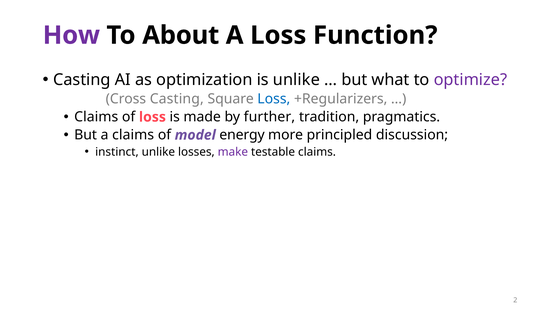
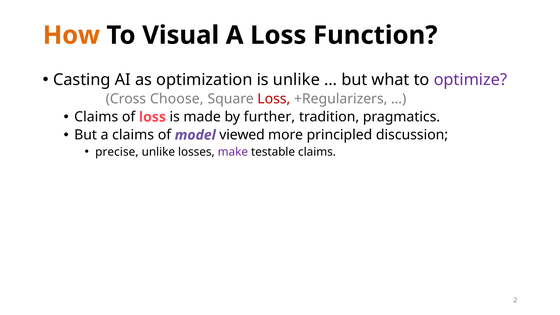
How colour: purple -> orange
About: About -> Visual
Cross Casting: Casting -> Choose
Loss at (274, 99) colour: blue -> red
energy: energy -> viewed
instinct: instinct -> precise
